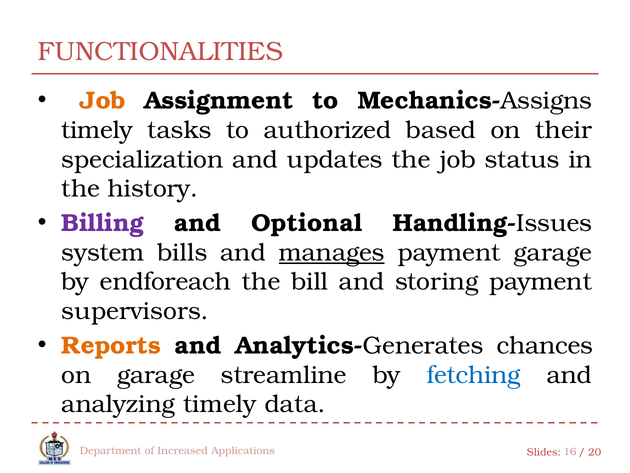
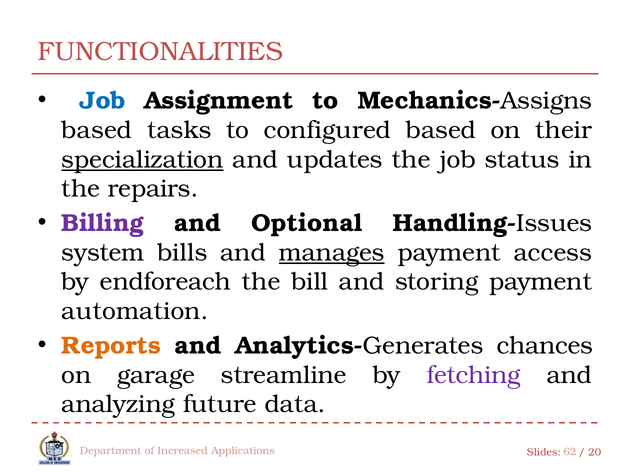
Job at (103, 101) colour: orange -> blue
timely at (97, 130): timely -> based
authorized: authorized -> configured
specialization underline: none -> present
history: history -> repairs
payment garage: garage -> access
supervisors: supervisors -> automation
fetching colour: blue -> purple
analyzing timely: timely -> future
16: 16 -> 62
